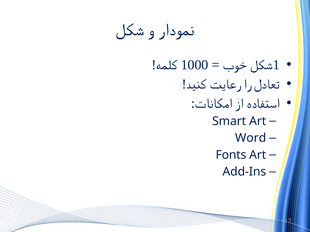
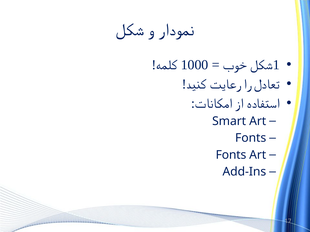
Word at (251, 138): Word -> Fonts
